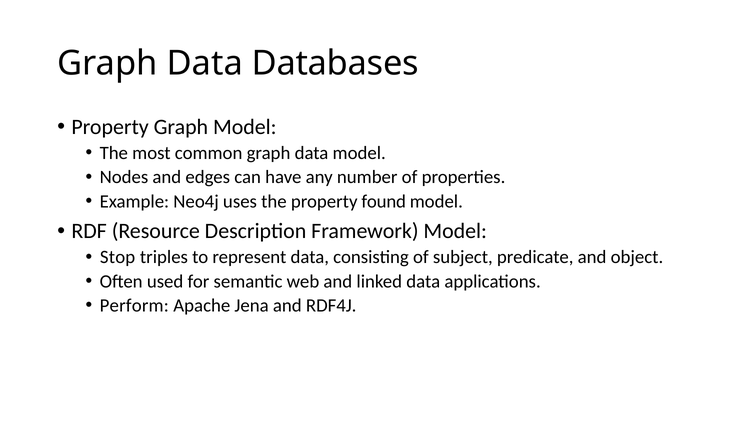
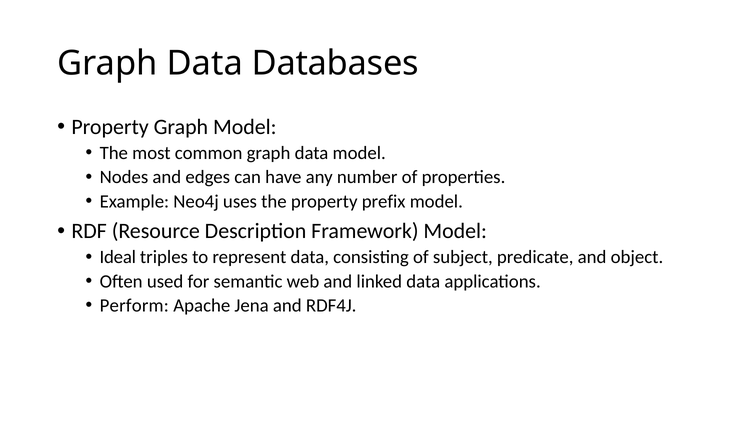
found: found -> prefix
Stop: Stop -> Ideal
